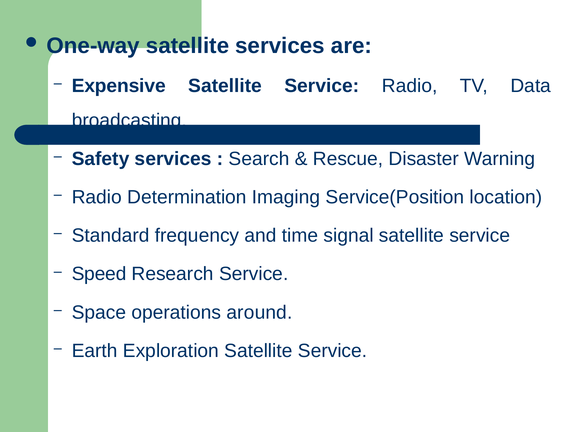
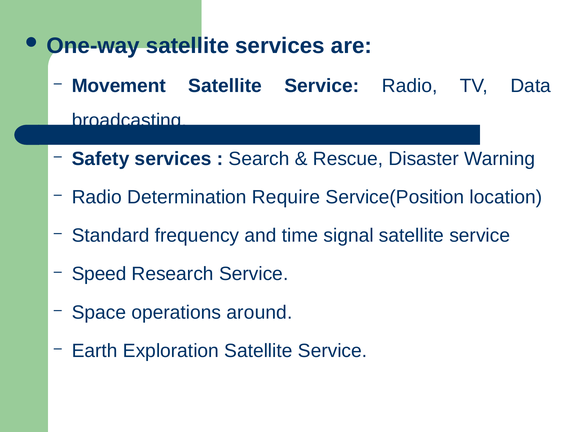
Expensive: Expensive -> Movement
Imaging: Imaging -> Require
